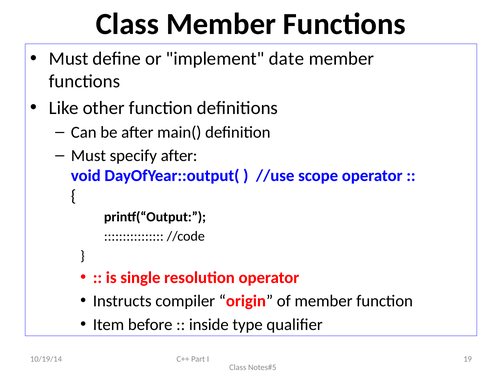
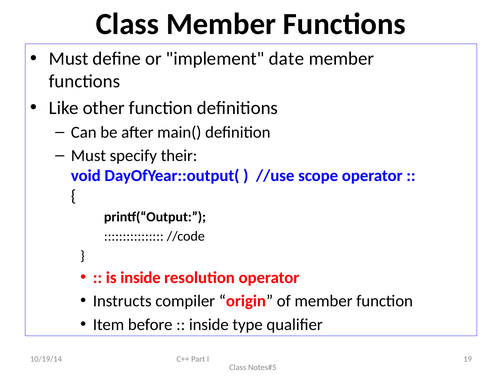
specify after: after -> their
is single: single -> inside
